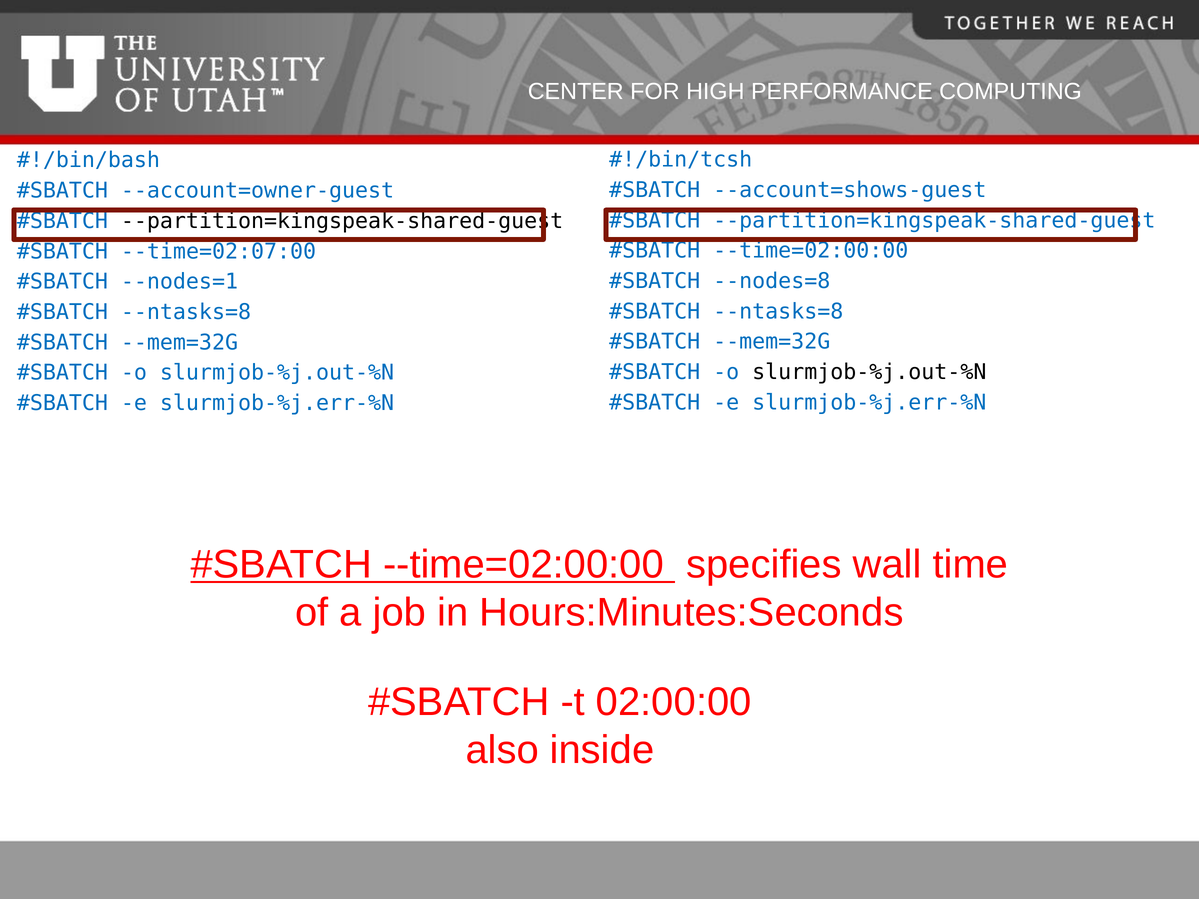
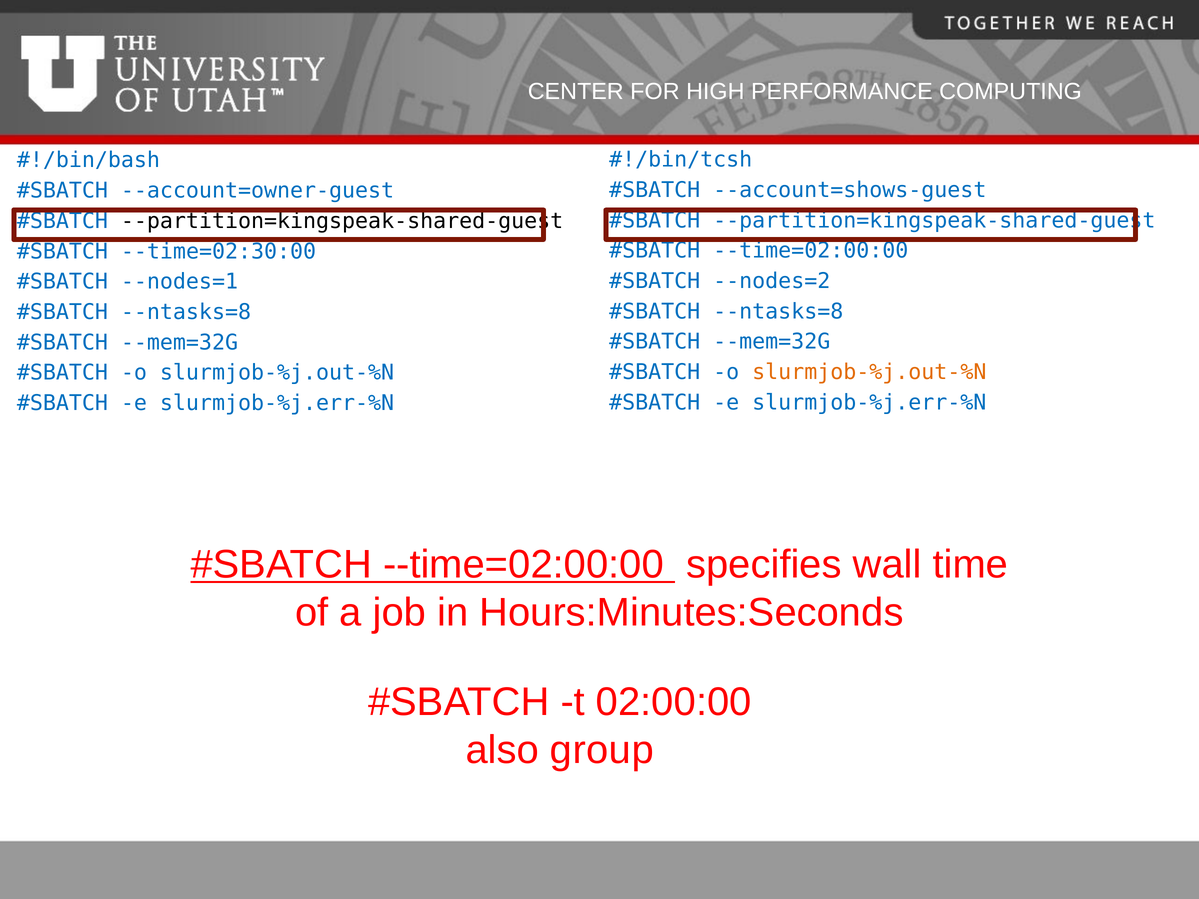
--time=02:07:00: --time=02:07:00 -> --time=02:30:00
--nodes=8: --nodes=8 -> --nodes=2
slurmjob-%j.out-%N at (869, 372) colour: black -> orange
inside: inside -> group
